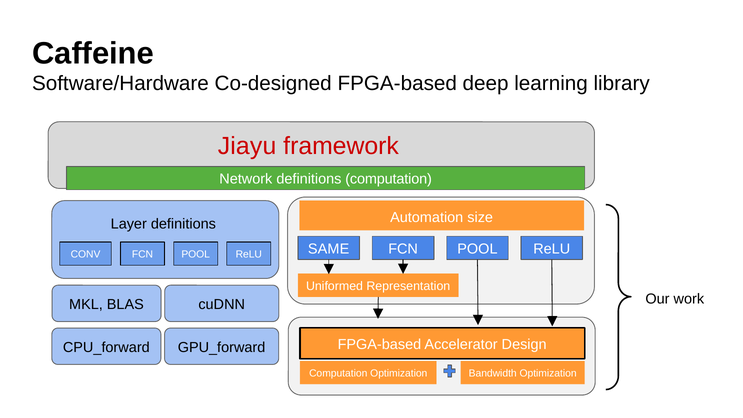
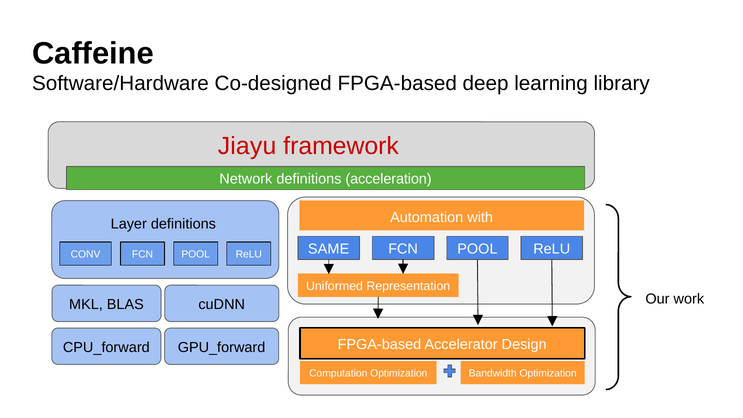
definitions computation: computation -> acceleration
size: size -> with
